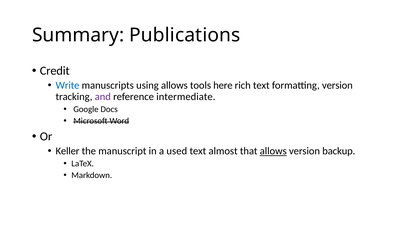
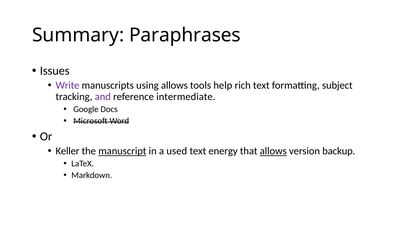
Publications: Publications -> Paraphrases
Credit: Credit -> Issues
Write colour: blue -> purple
here: here -> help
formatting version: version -> subject
manuscript underline: none -> present
almost: almost -> energy
